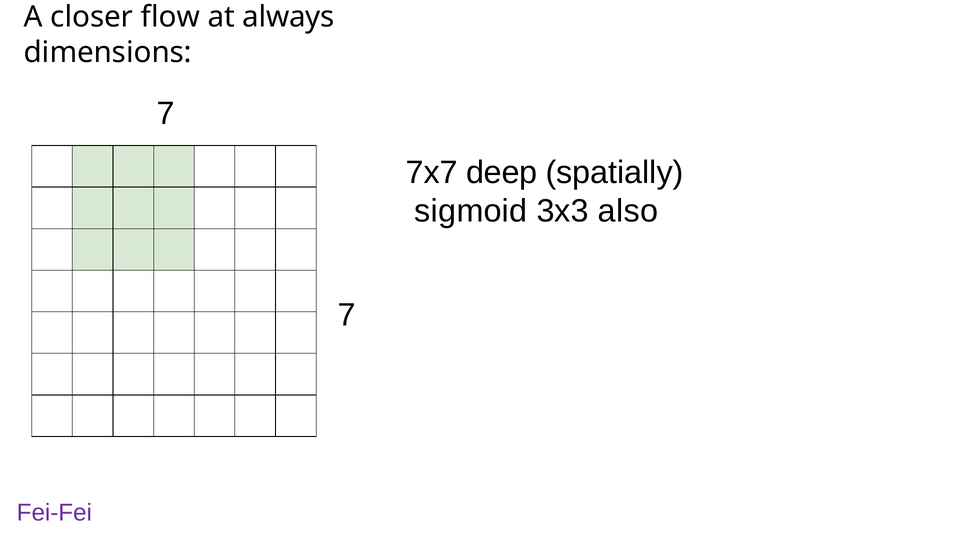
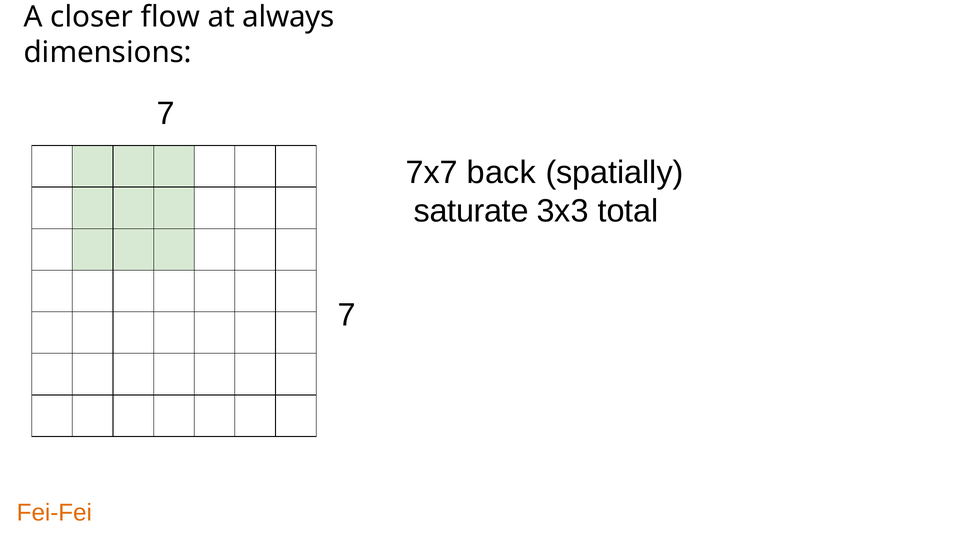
deep: deep -> back
sigmoid: sigmoid -> saturate
also: also -> total
Fei-Fei colour: purple -> orange
